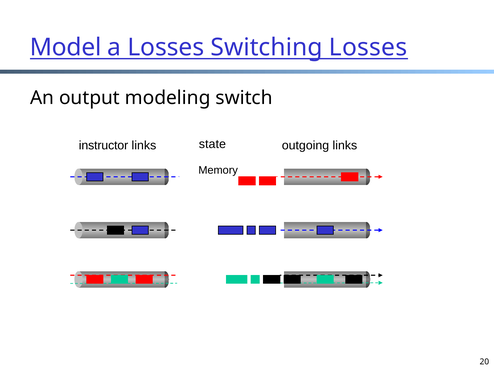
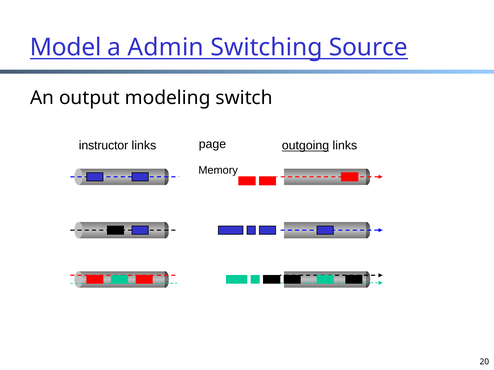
a Losses: Losses -> Admin
Switching Losses: Losses -> Source
state: state -> page
outgoing underline: none -> present
